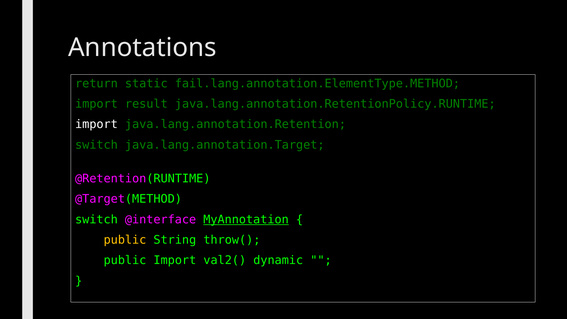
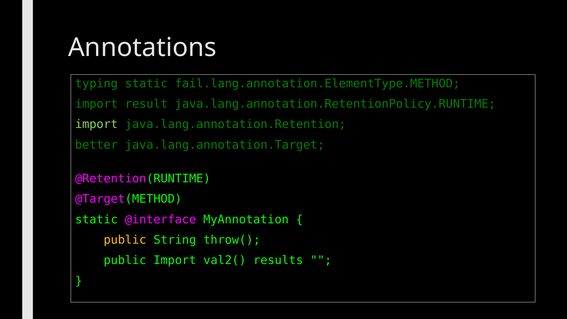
return: return -> typing
import at (96, 124) colour: white -> light green
switch at (96, 145): switch -> better
switch at (96, 219): switch -> static
MyAnnotation underline: present -> none
dynamic: dynamic -> results
